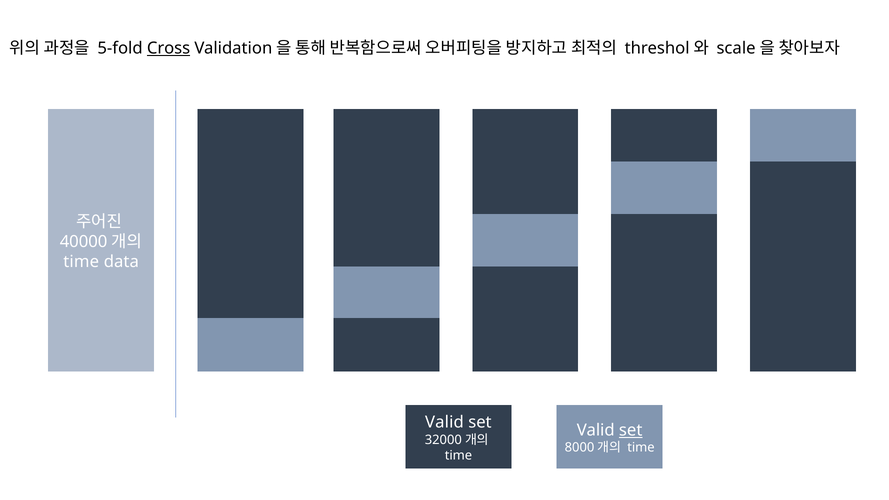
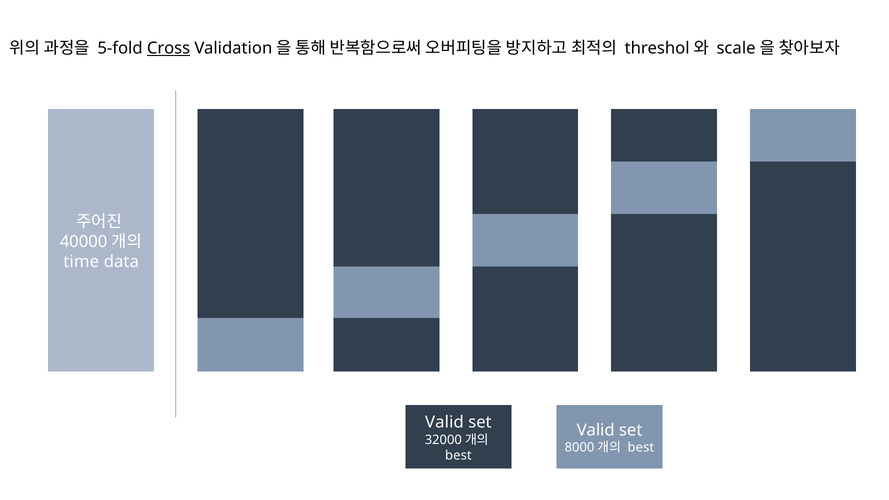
set at (631, 430) underline: present -> none
time at (641, 448): time -> best
time at (458, 456): time -> best
